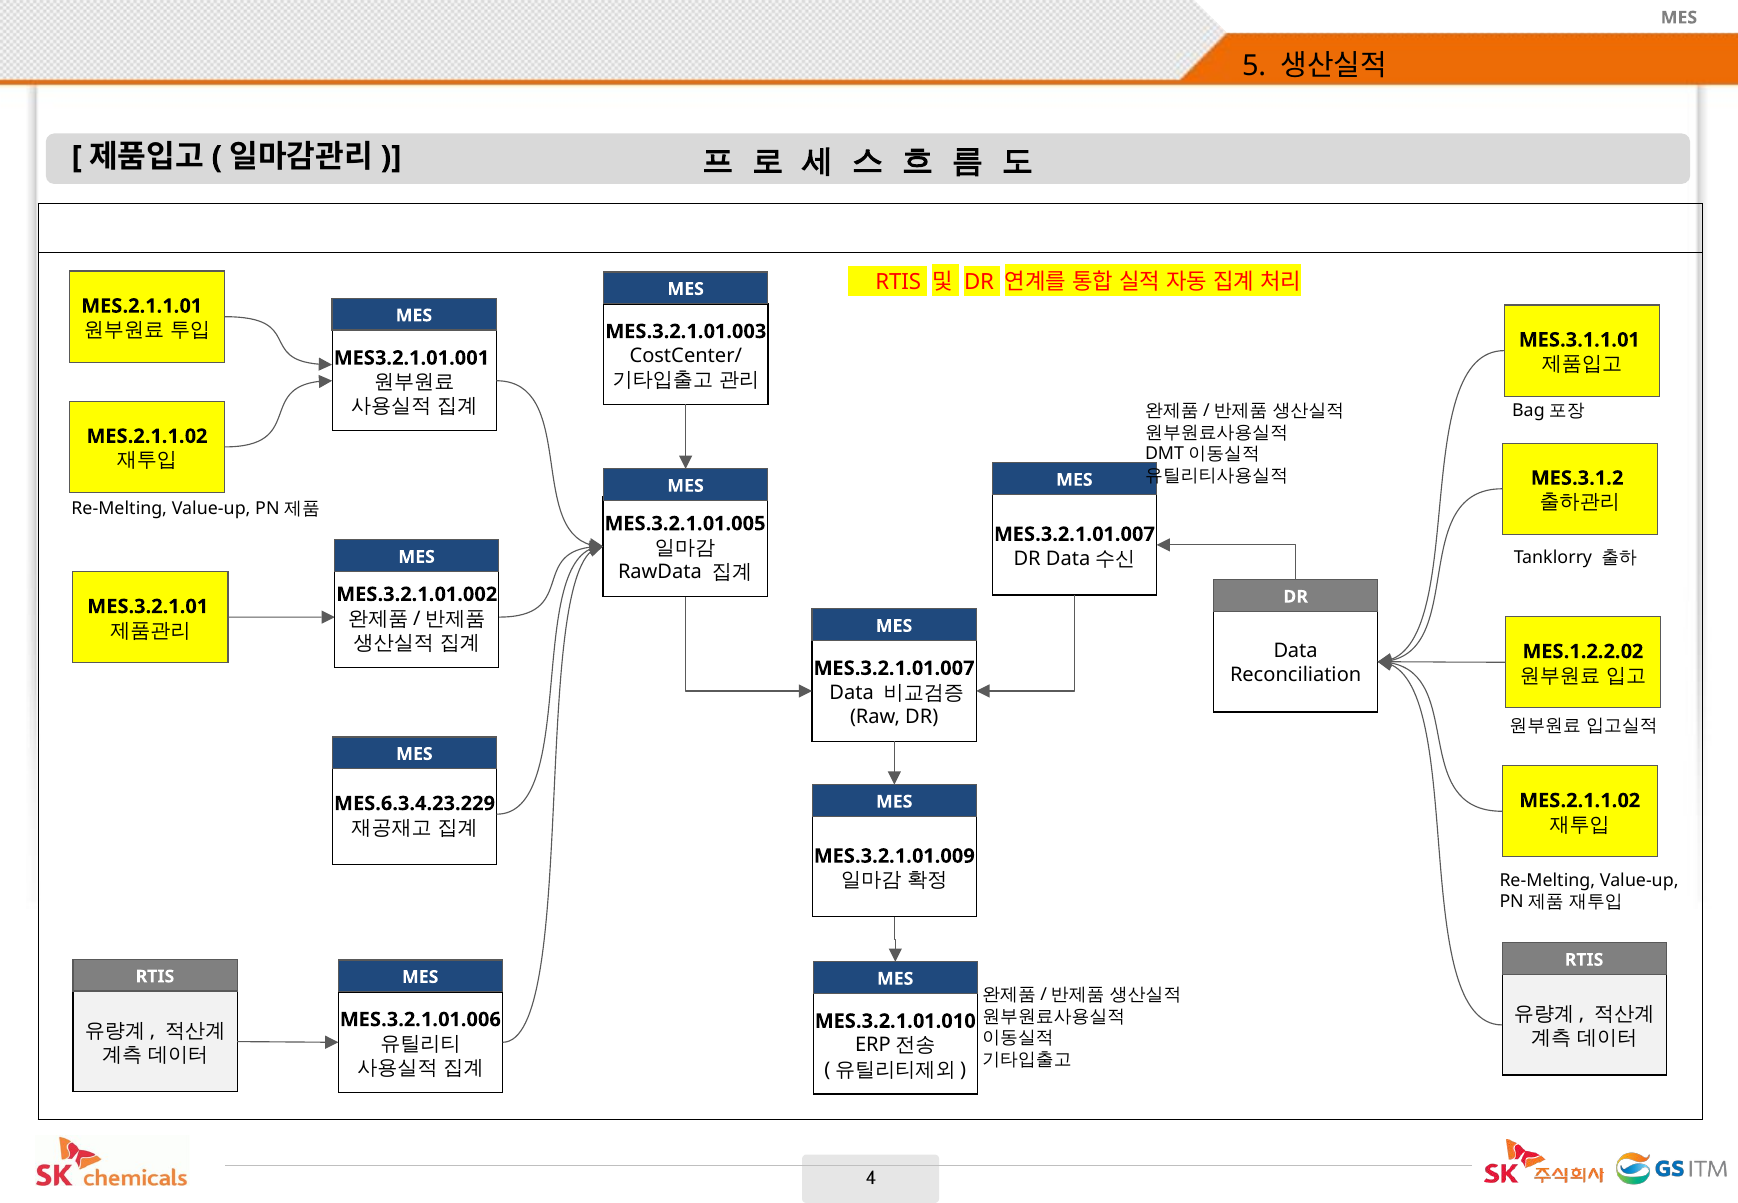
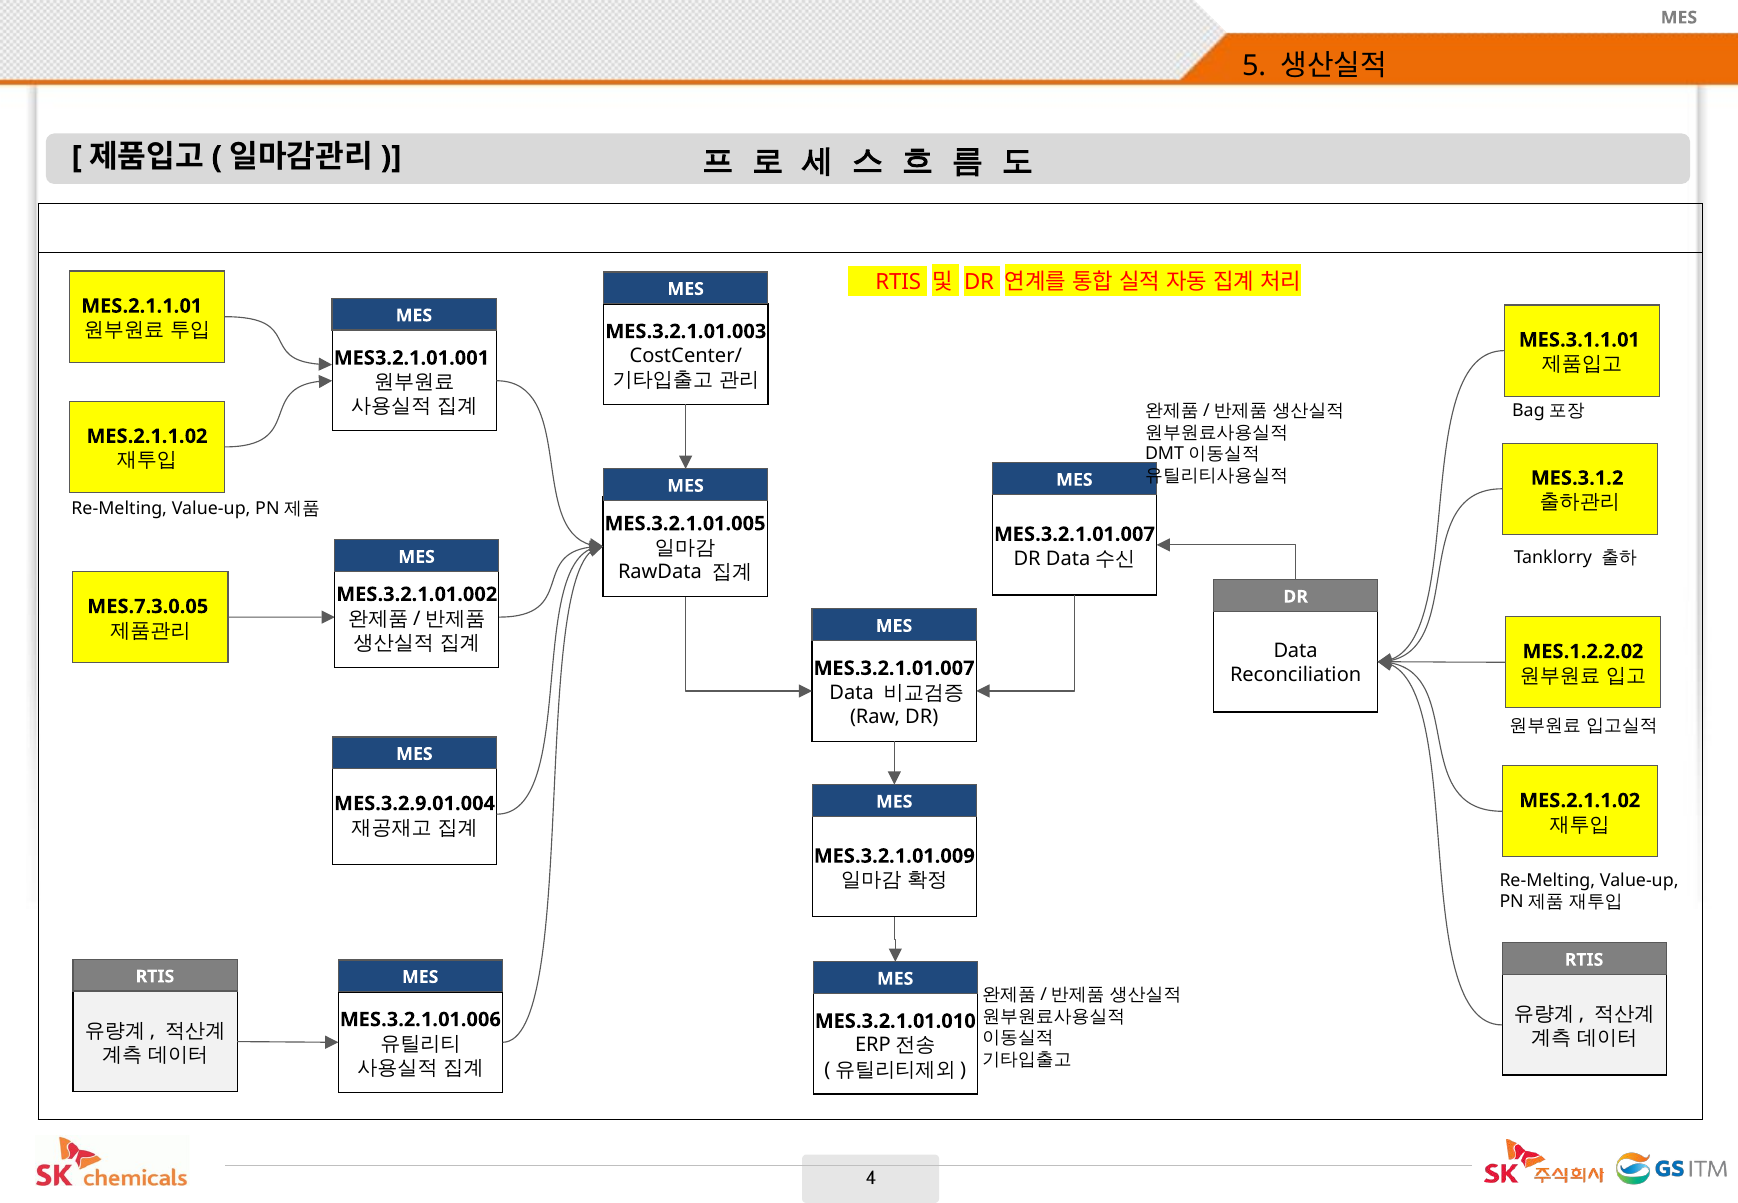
MES.3.2.1.01: MES.3.2.1.01 -> MES.7.3.0.05
MES.6.3.4.23.229: MES.6.3.4.23.229 -> MES.3.2.9.01.004
